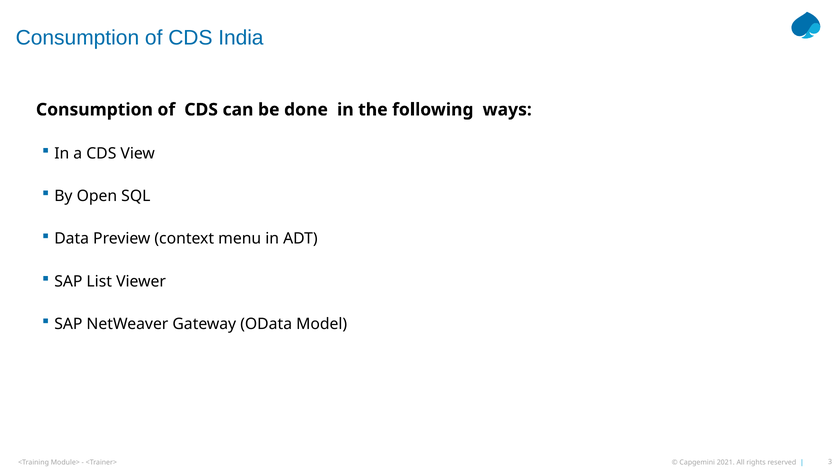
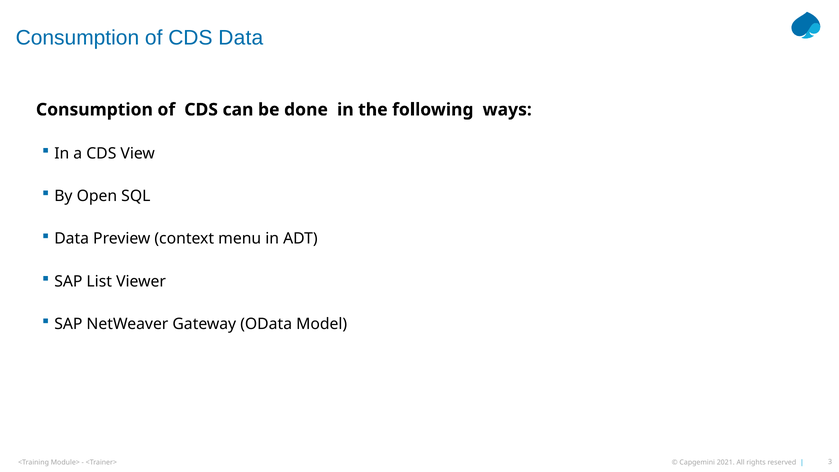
CDS India: India -> Data
